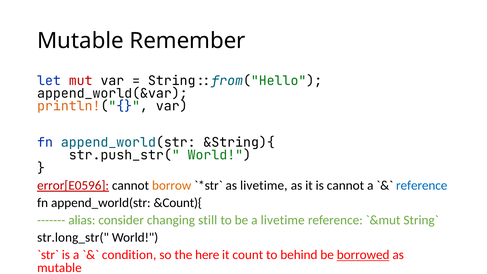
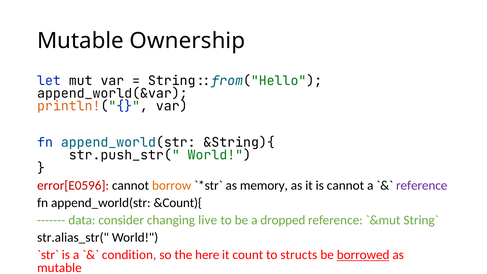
Remember: Remember -> Ownership
mut colour: red -> black
error[E0596 underline: present -> none
as livetime: livetime -> memory
reference at (422, 185) colour: blue -> purple
alias: alias -> data
still: still -> live
a livetime: livetime -> dropped
str.long_str(: str.long_str( -> str.alias_str(
behind: behind -> structs
